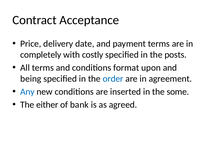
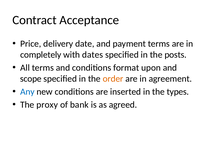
costly: costly -> dates
being: being -> scope
order colour: blue -> orange
some: some -> types
either: either -> proxy
